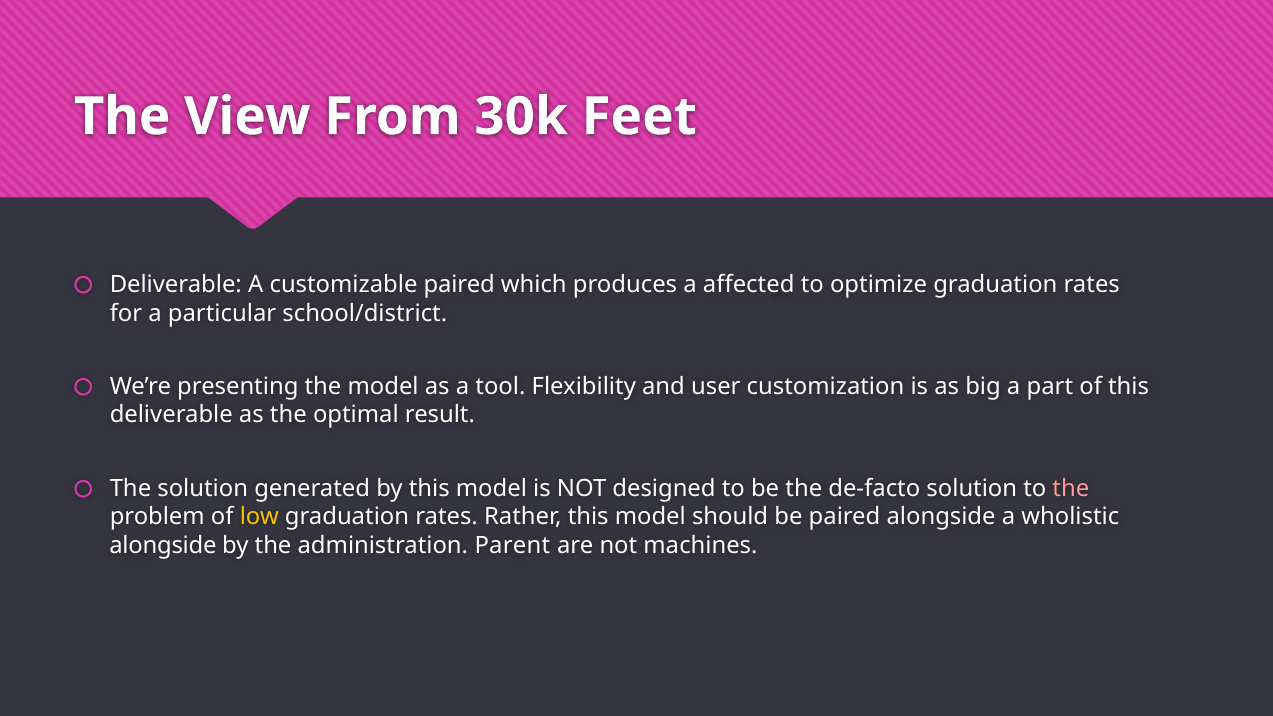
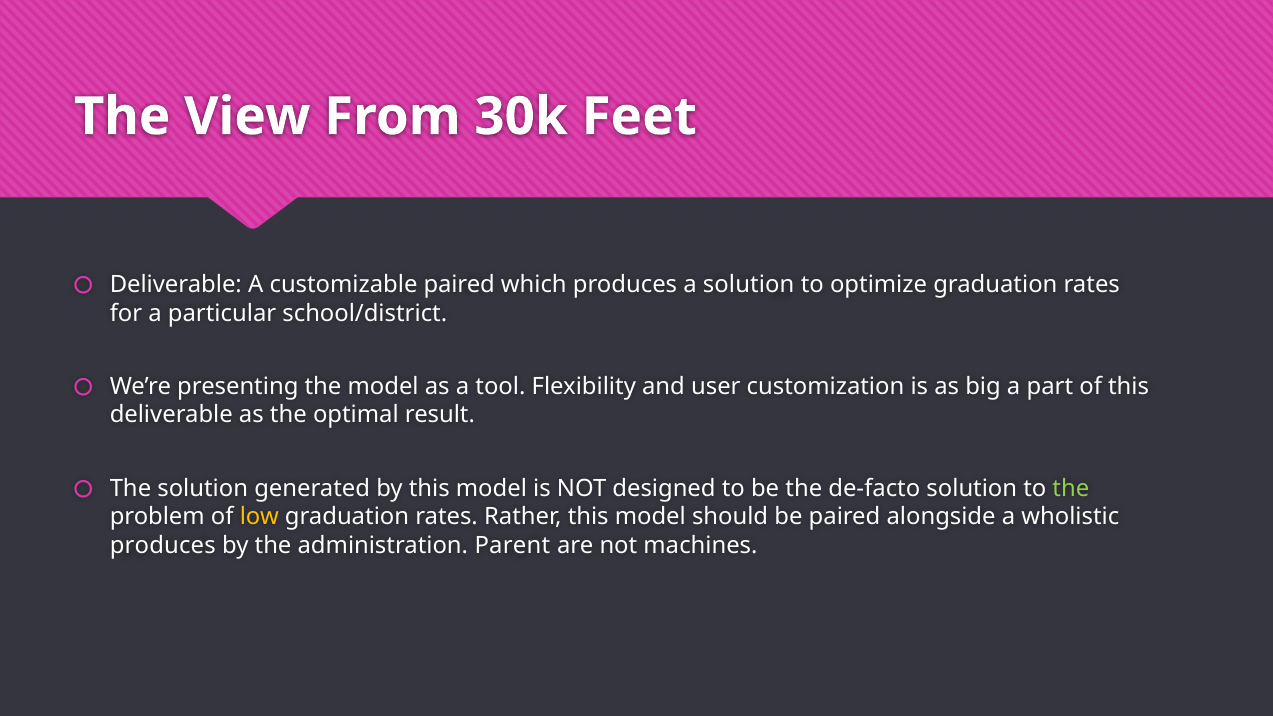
a affected: affected -> solution
the at (1071, 488) colour: pink -> light green
alongside at (163, 546): alongside -> produces
